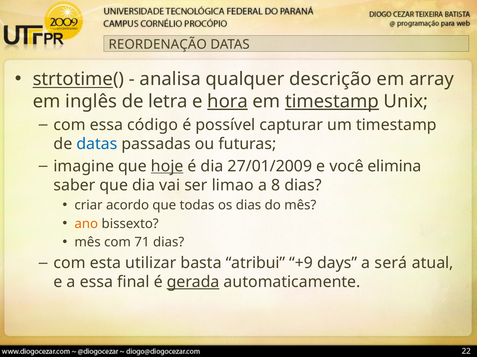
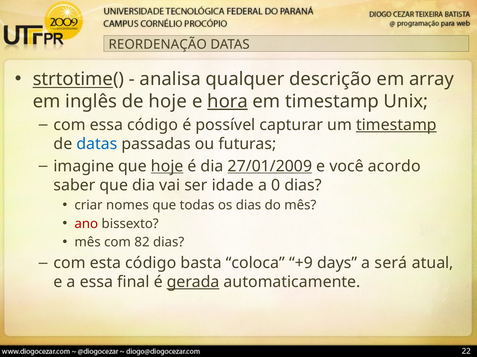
de letra: letra -> hoje
timestamp at (332, 102) underline: present -> none
timestamp at (396, 125) underline: none -> present
27/01/2009 underline: none -> present
elimina: elimina -> acordo
limao: limao -> idade
8: 8 -> 0
acordo: acordo -> nomes
ano colour: orange -> red
71: 71 -> 82
esta utilizar: utilizar -> código
atribui: atribui -> coloca
